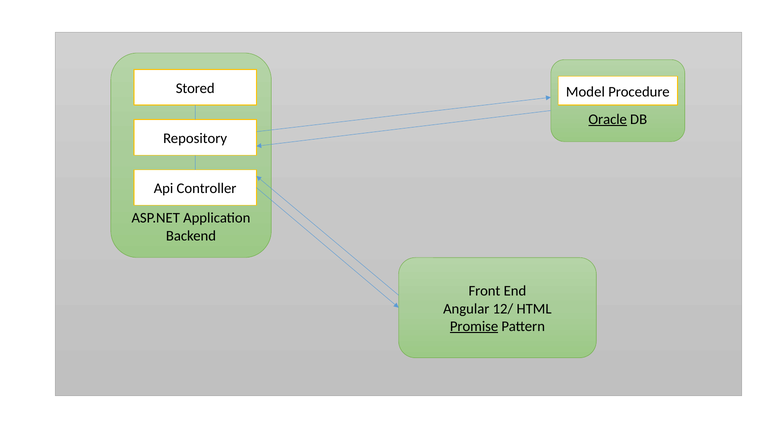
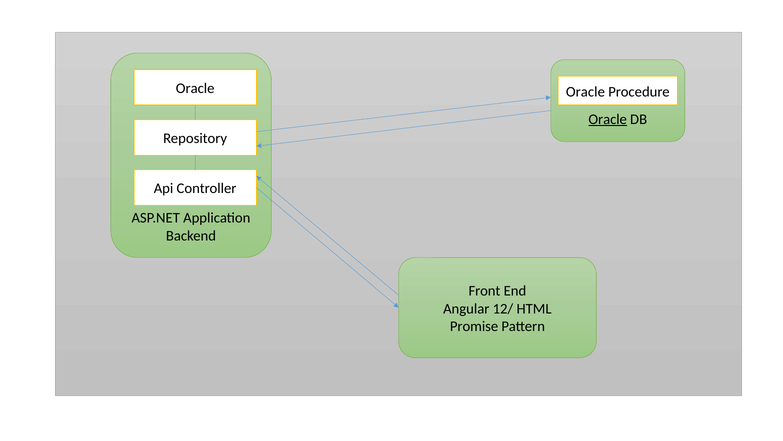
Stored at (195, 88): Stored -> Oracle
Model at (585, 92): Model -> Oracle
Promise underline: present -> none
